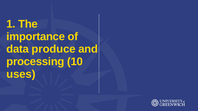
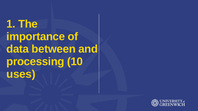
produce: produce -> between
